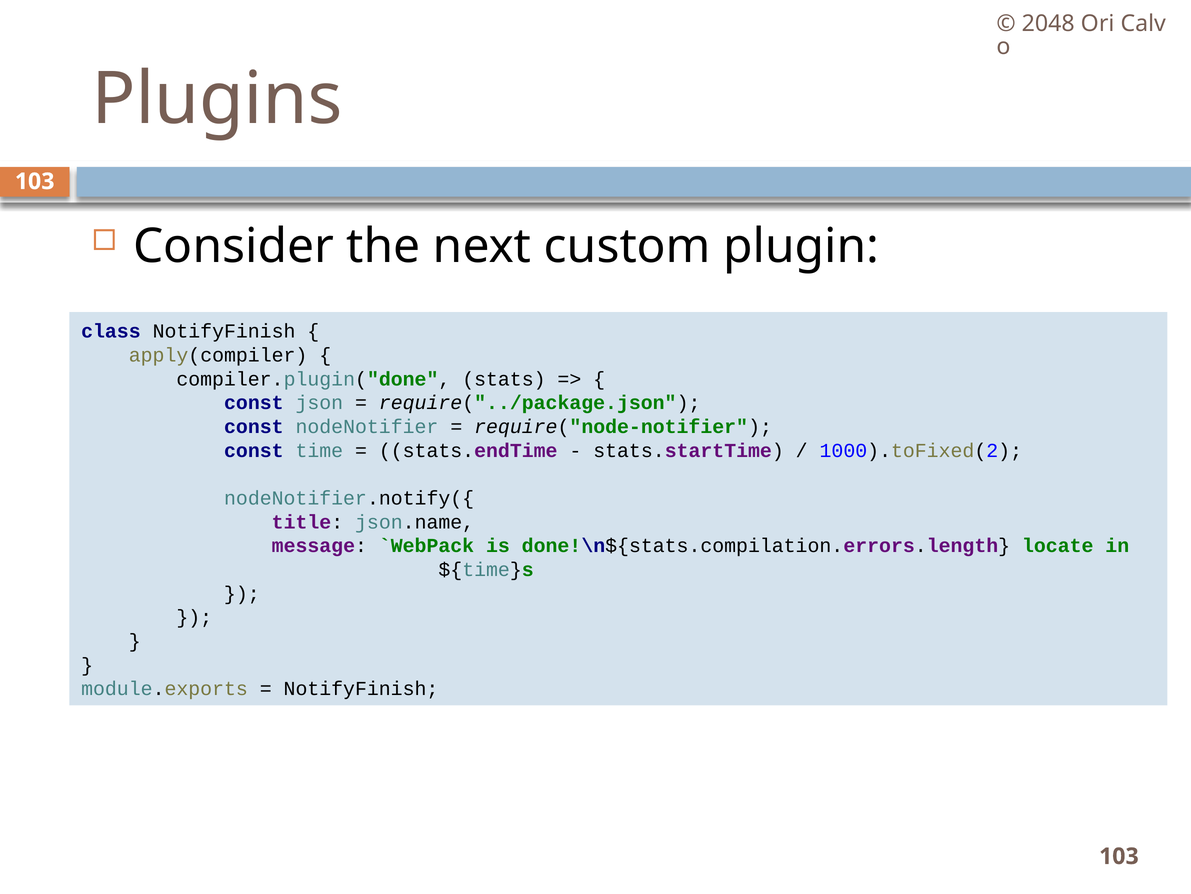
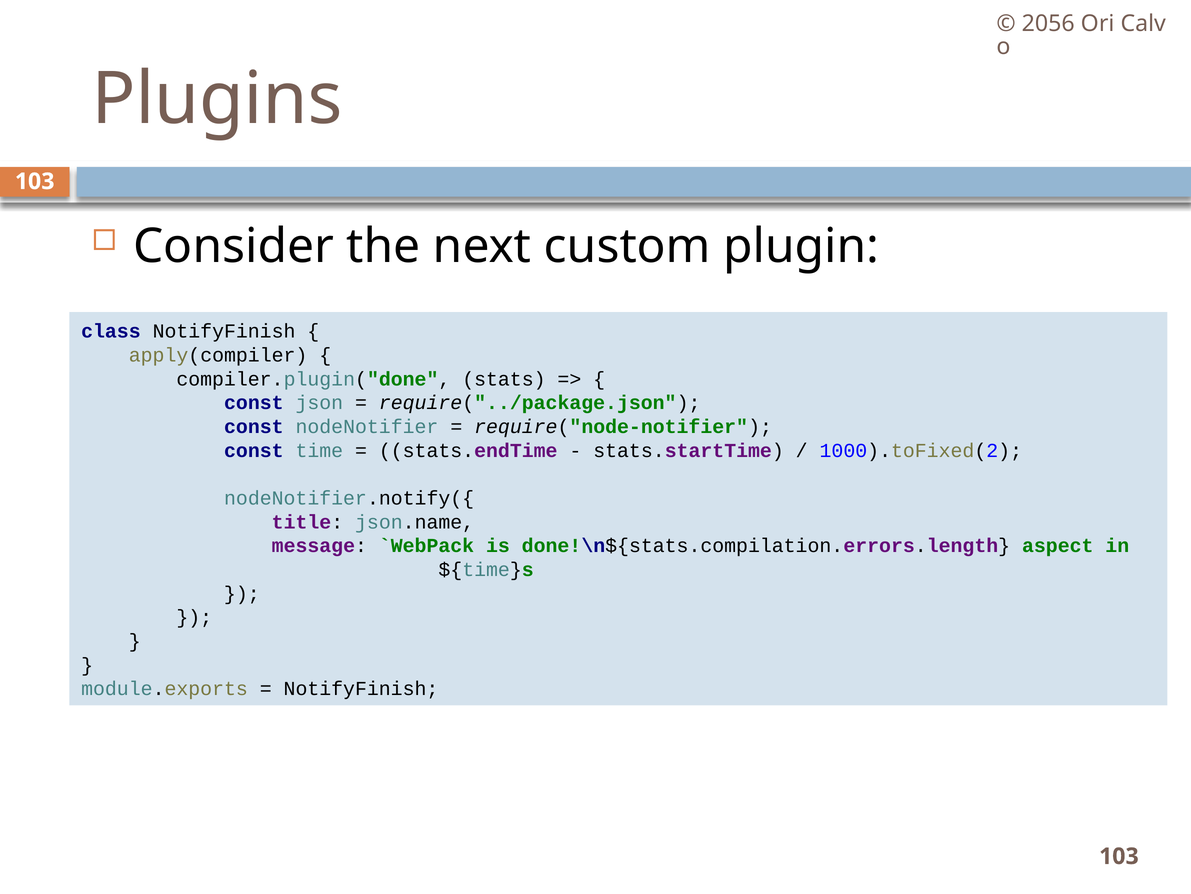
2048: 2048 -> 2056
locate: locate -> aspect
